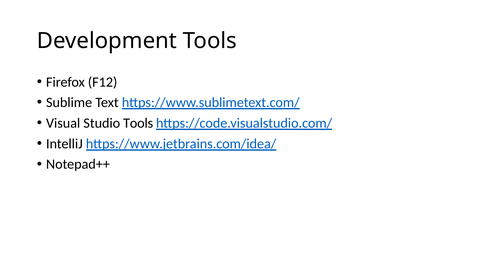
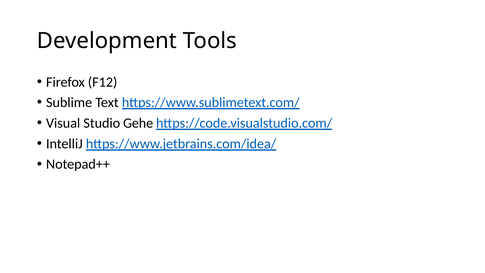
Studio Tools: Tools -> Gehe
